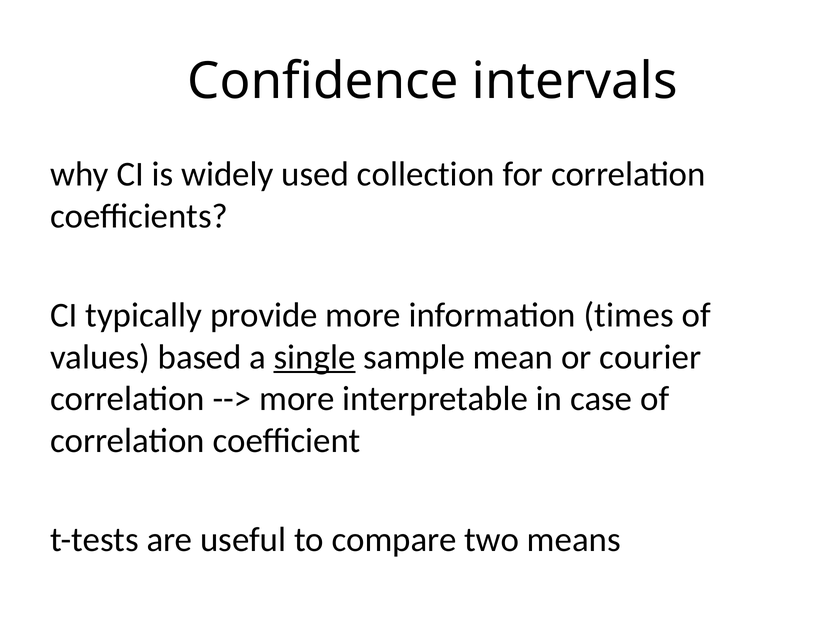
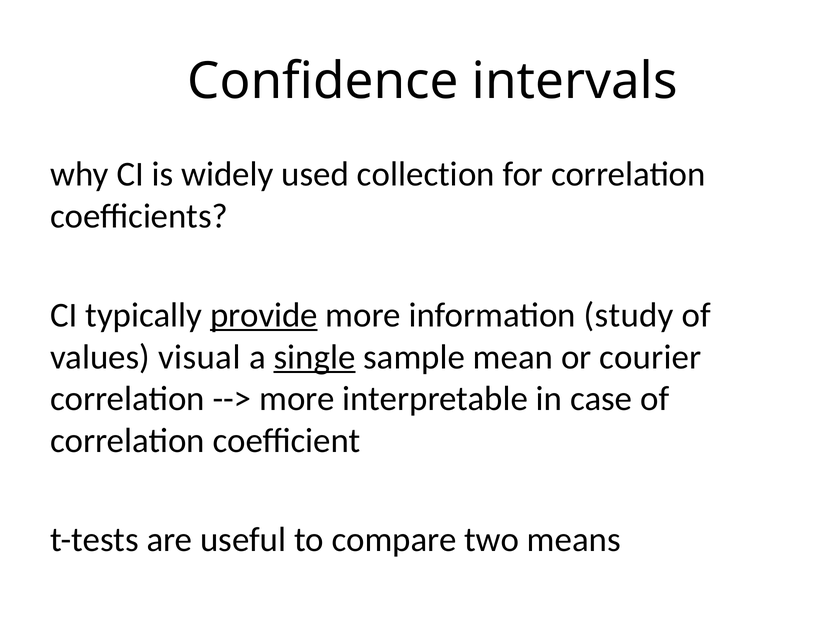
provide underline: none -> present
times: times -> study
based: based -> visual
